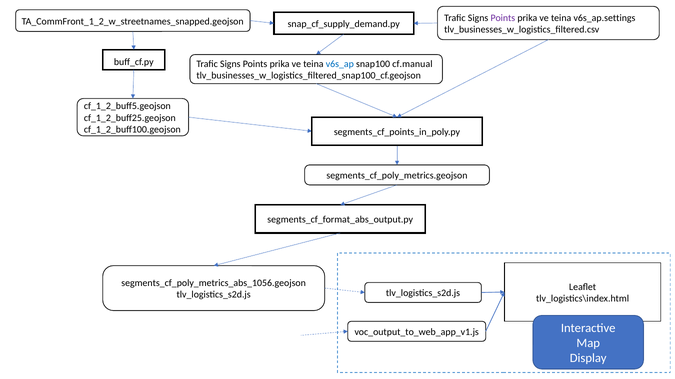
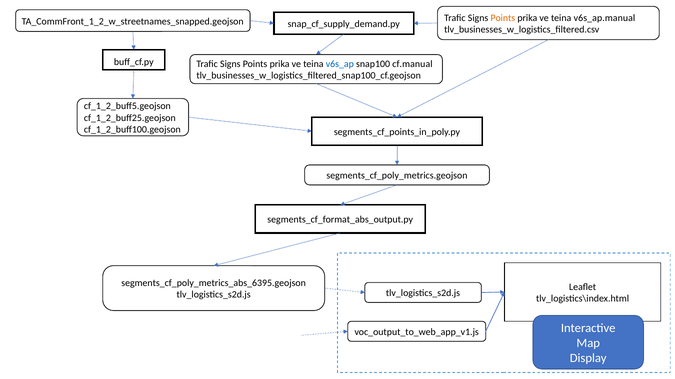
Points at (503, 18) colour: purple -> orange
v6s_ap.settings: v6s_ap.settings -> v6s_ap.manual
segments_cf_poly_metrics_abs_1056.geojson: segments_cf_poly_metrics_abs_1056.geojson -> segments_cf_poly_metrics_abs_6395.geojson
